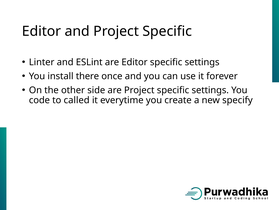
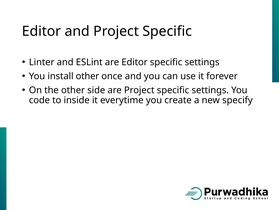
install there: there -> other
called: called -> inside
